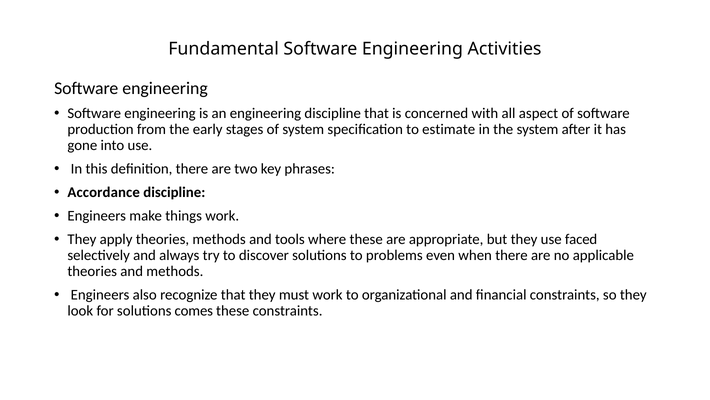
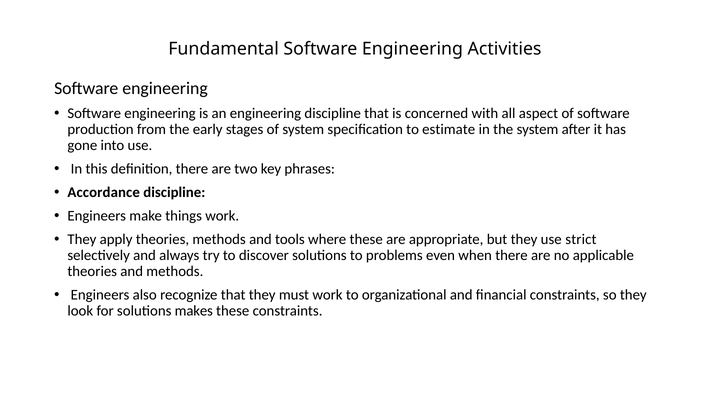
faced: faced -> strict
comes: comes -> makes
